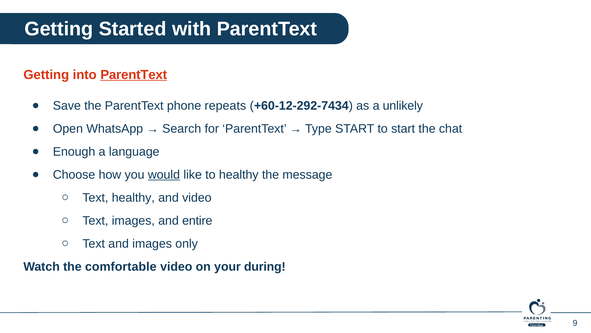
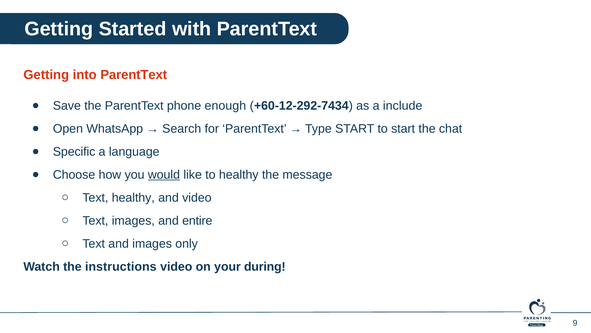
ParentText at (134, 75) underline: present -> none
repeats: repeats -> enough
unlikely: unlikely -> include
Enough: Enough -> Specific
comfortable: comfortable -> instructions
